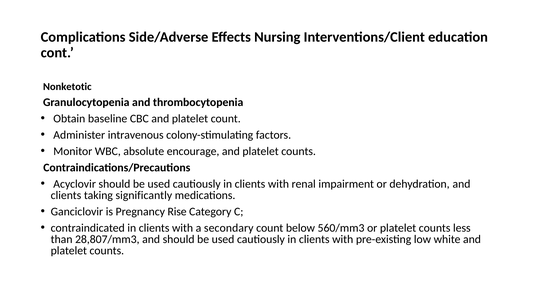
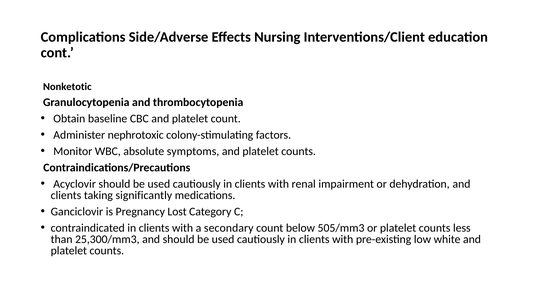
intravenous: intravenous -> nephrotoxic
encourage: encourage -> symptoms
Rise: Rise -> Lost
560/mm3: 560/mm3 -> 505/mm3
28,807/mm3: 28,807/mm3 -> 25,300/mm3
